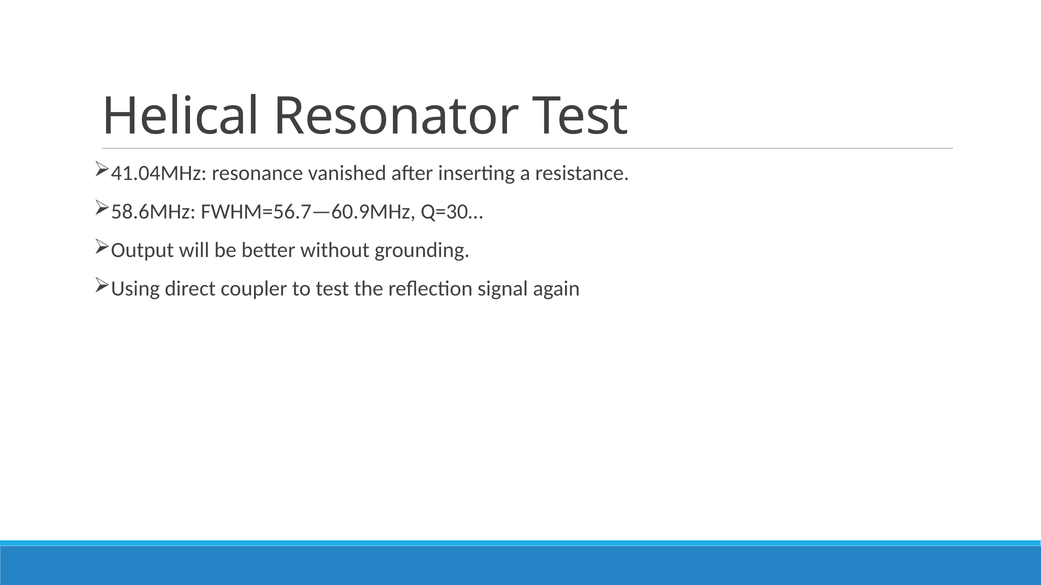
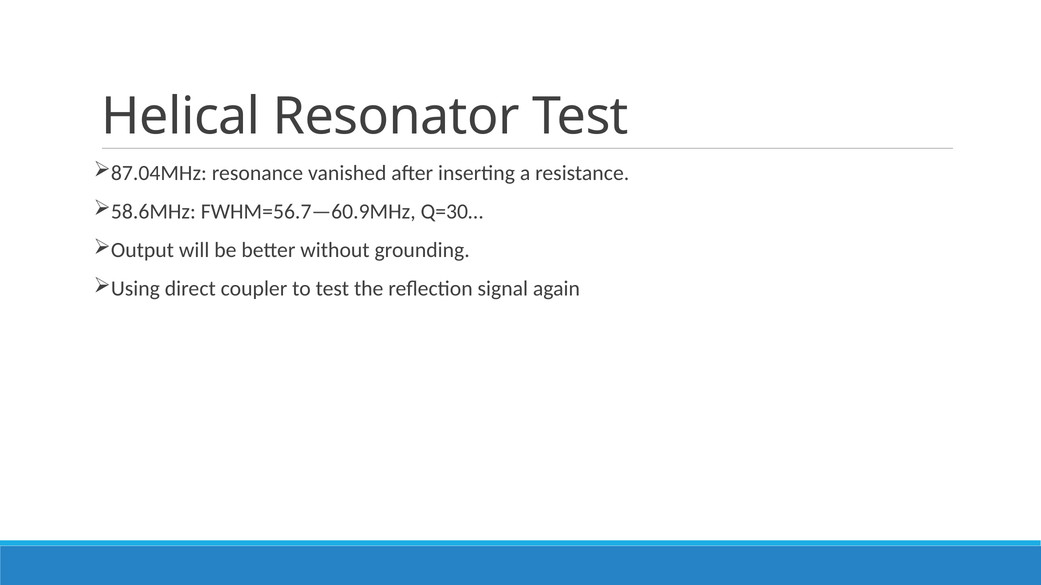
41.04MHz: 41.04MHz -> 87.04MHz
